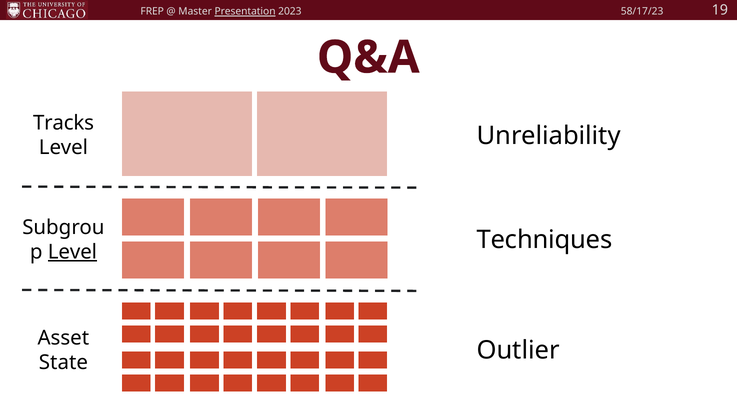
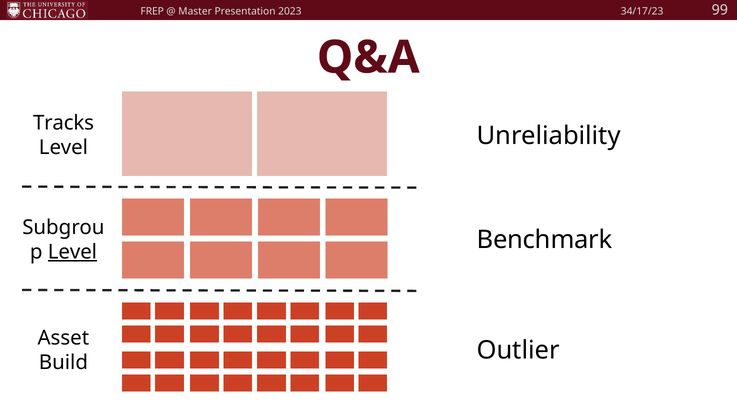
Presentation underline: present -> none
58/17/23: 58/17/23 -> 34/17/23
19: 19 -> 99
Techniques: Techniques -> Benchmark
State: State -> Build
